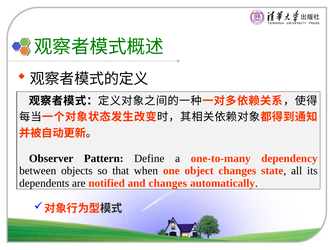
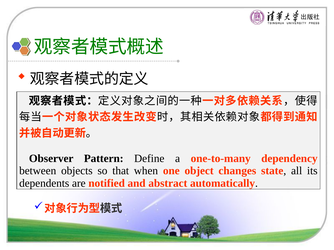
and changes: changes -> abstract
